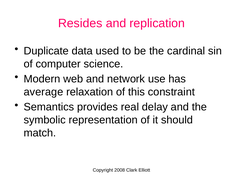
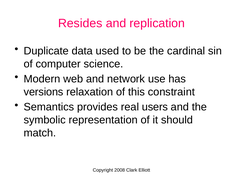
average: average -> versions
delay: delay -> users
